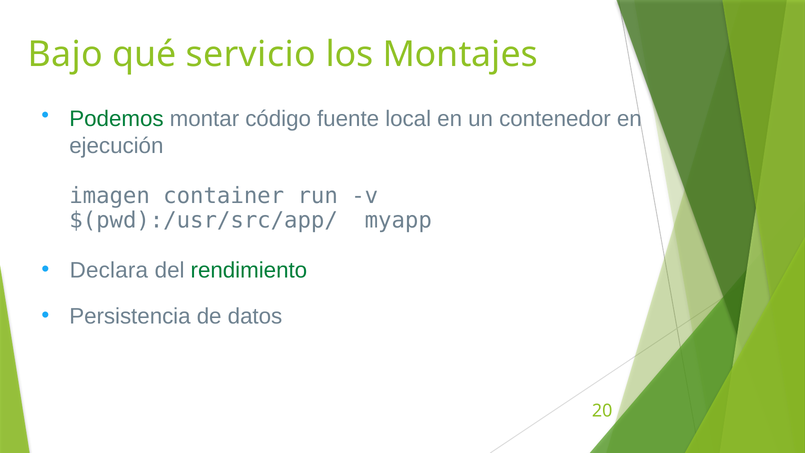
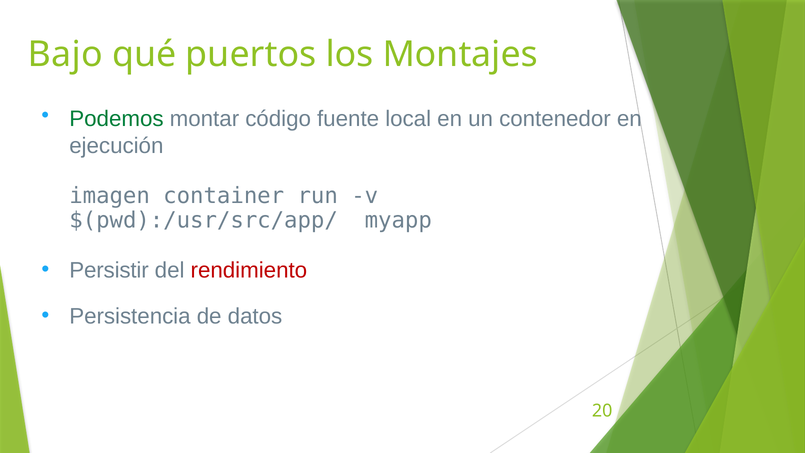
servicio: servicio -> puertos
Declara: Declara -> Persistir
rendimiento colour: green -> red
